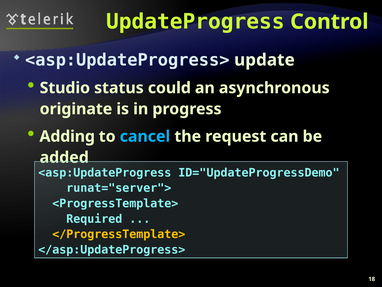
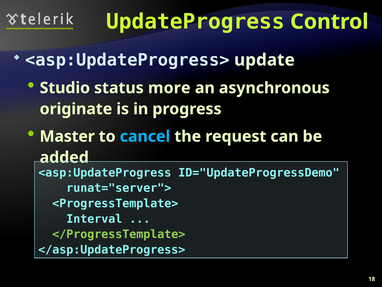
could: could -> more
Adding: Adding -> Master
Required: Required -> Interval
</ProgressTemplate> colour: yellow -> light green
